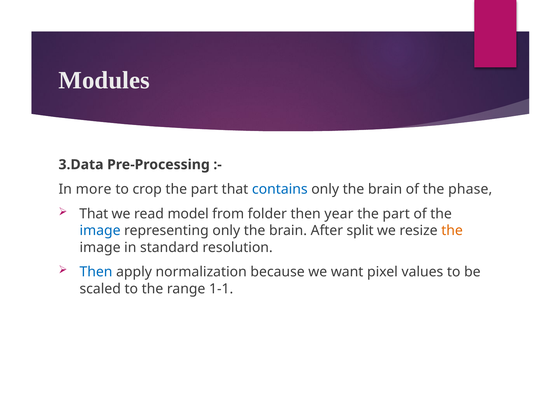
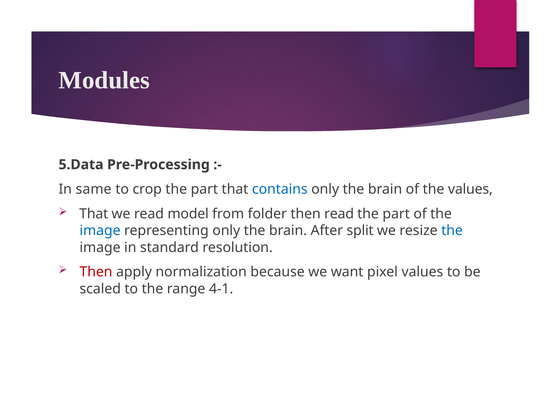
3.Data: 3.Data -> 5.Data
more: more -> same
the phase: phase -> values
then year: year -> read
the at (452, 231) colour: orange -> blue
Then at (96, 272) colour: blue -> red
1-1: 1-1 -> 4-1
